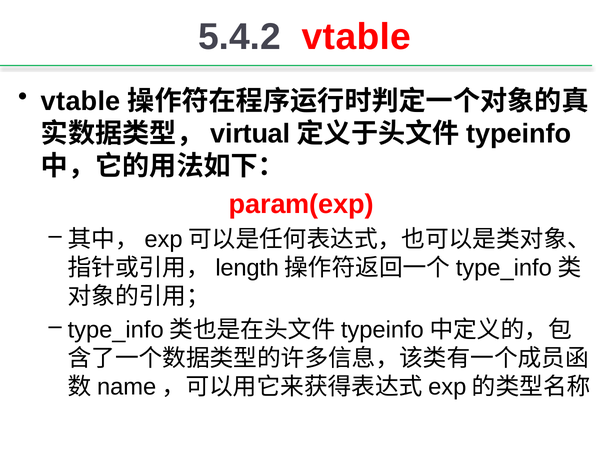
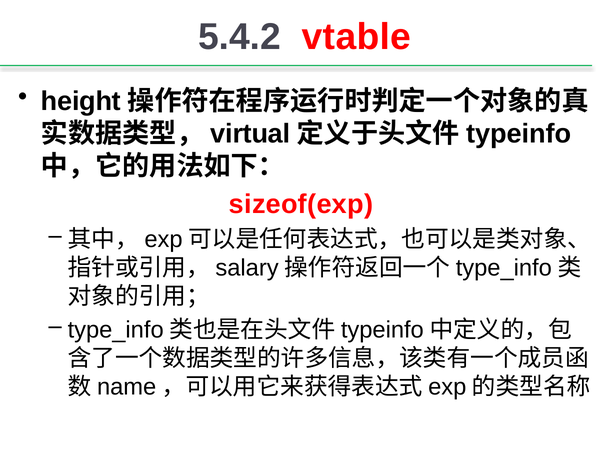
vtable at (81, 101): vtable -> height
param(exp: param(exp -> sizeof(exp
length: length -> salary
